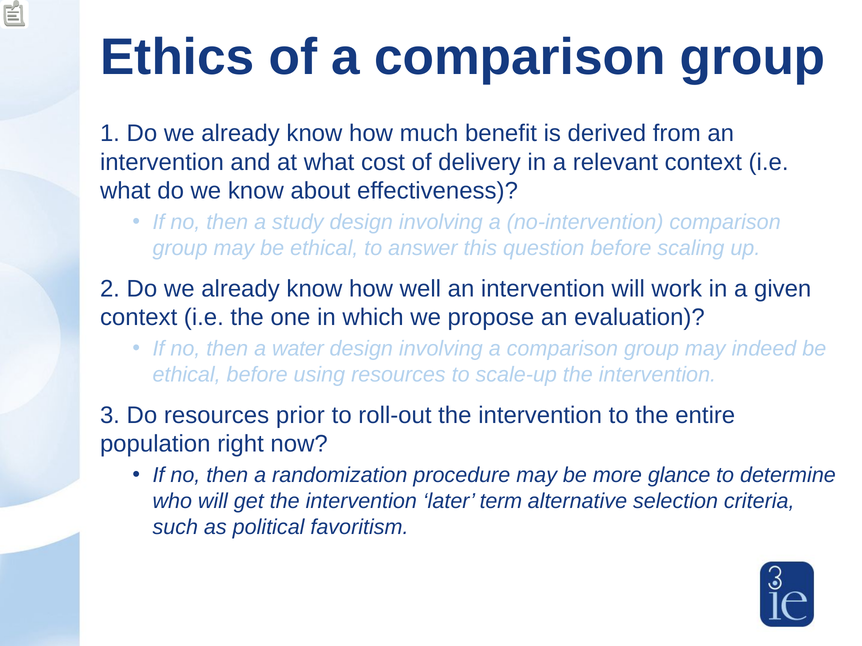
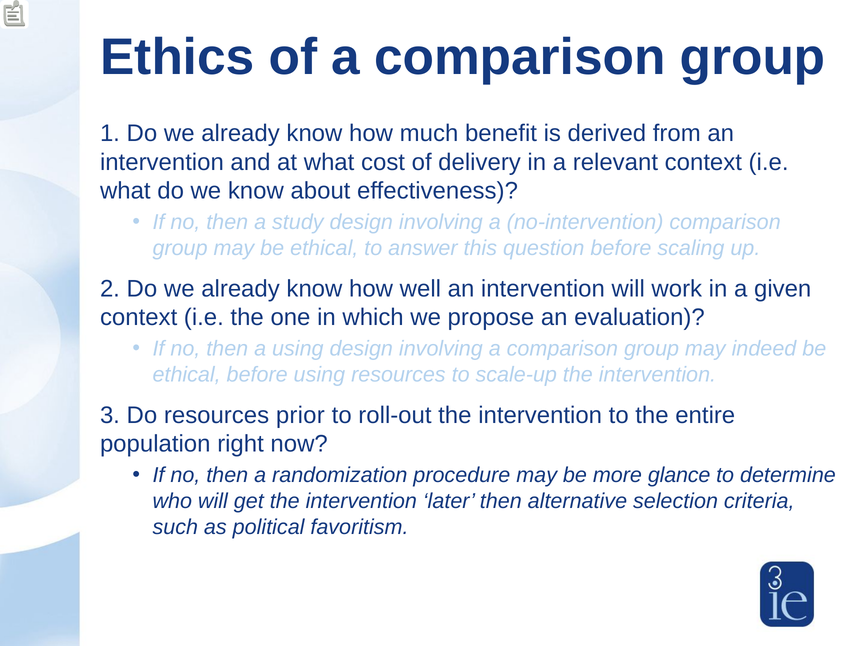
a water: water -> using
later term: term -> then
